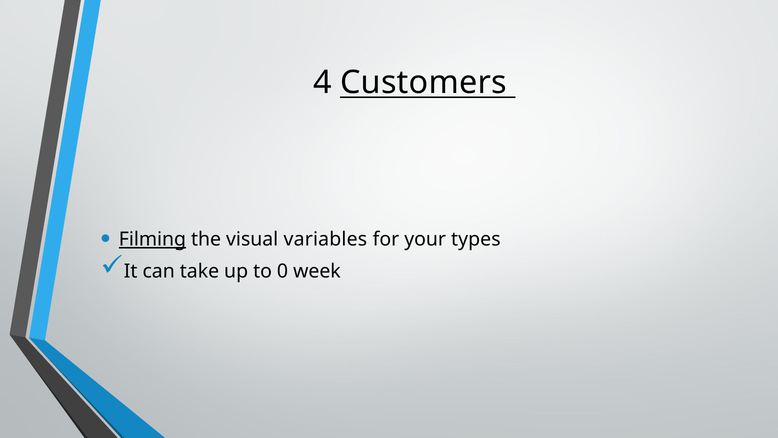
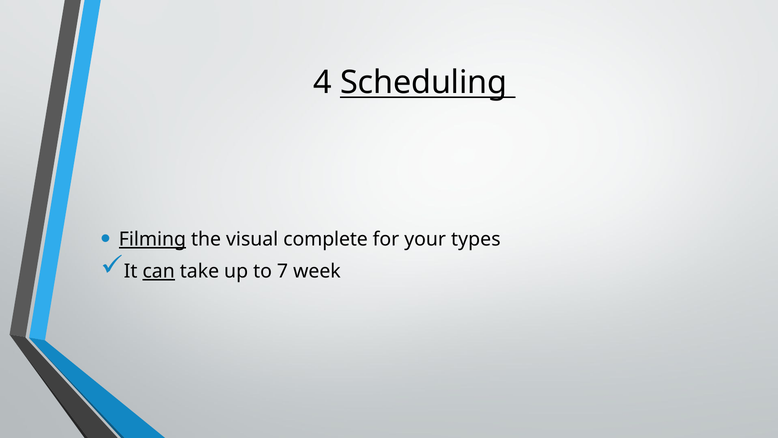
Customers: Customers -> Scheduling
variables: variables -> complete
can underline: none -> present
0: 0 -> 7
